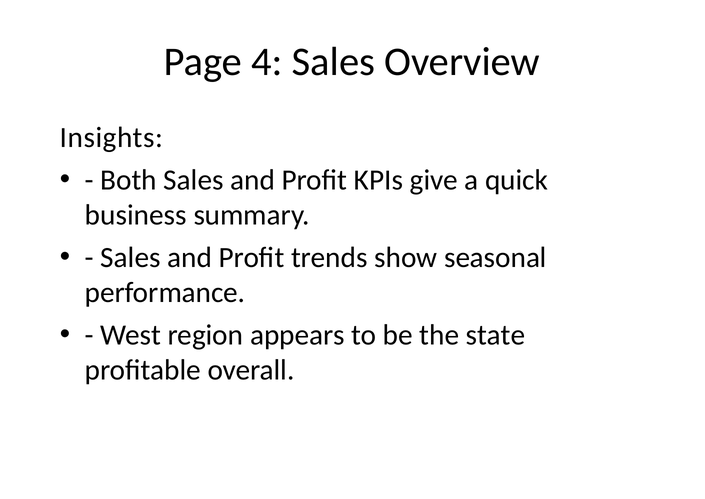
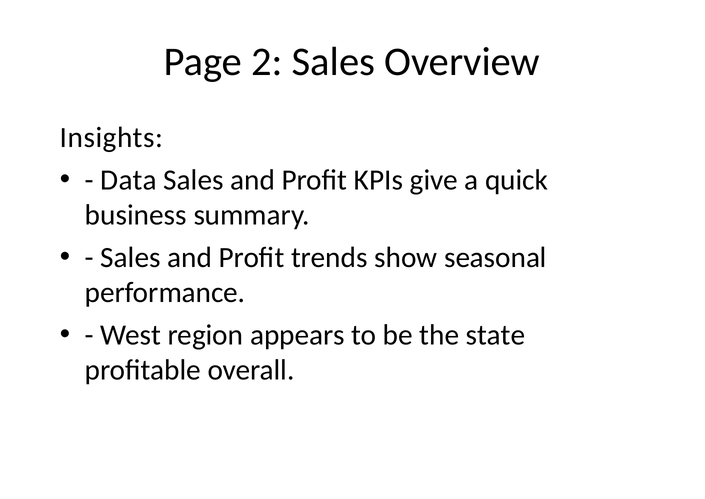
4: 4 -> 2
Both: Both -> Data
